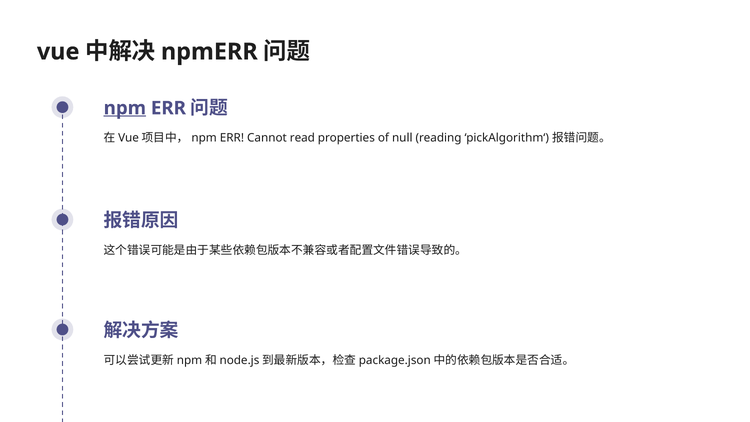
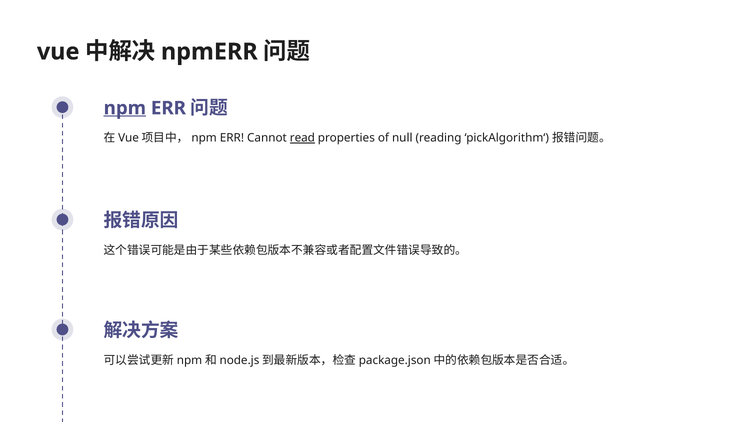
read underline: none -> present
